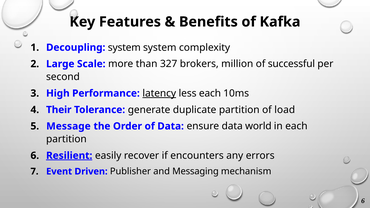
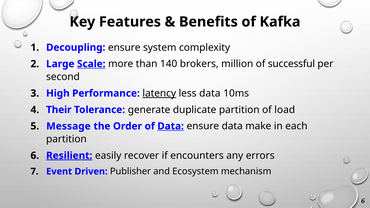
Decoupling system: system -> ensure
Scale underline: none -> present
327: 327 -> 140
less each: each -> data
Data at (171, 126) underline: none -> present
world: world -> make
Messaging: Messaging -> Ecosystem
